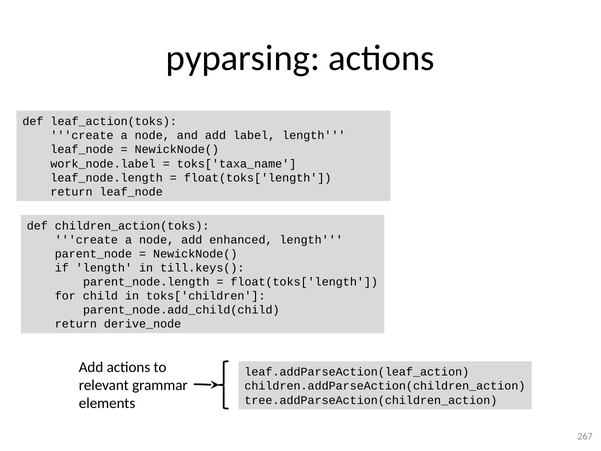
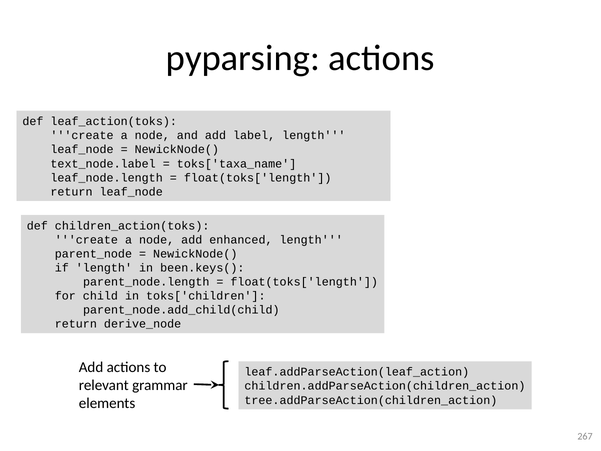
work_node.label: work_node.label -> text_node.label
till.keys(: till.keys( -> been.keys(
